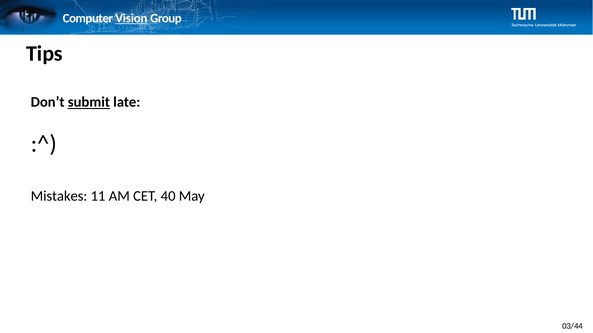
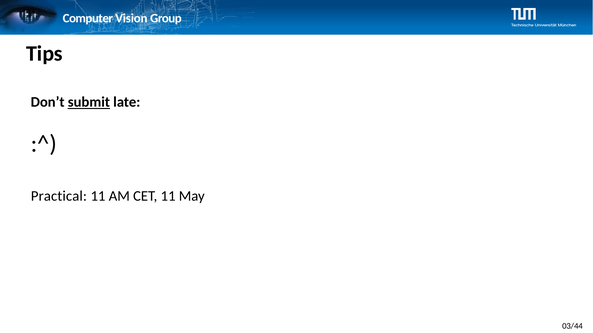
Vision underline: present -> none
Mistakes: Mistakes -> Practical
CET 40: 40 -> 11
